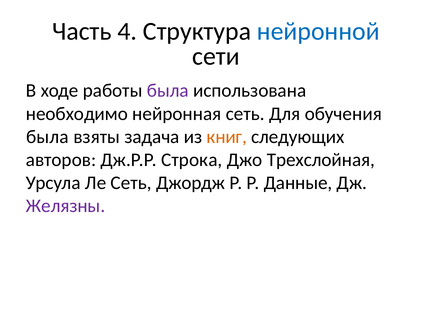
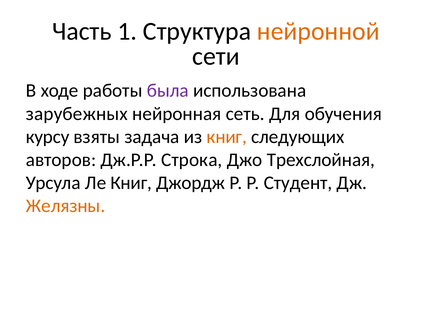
4: 4 -> 1
нейронной colour: blue -> orange
необходимо: необходимо -> зарубежных
была at (47, 137): была -> курсу
Ле Сеть: Сеть -> Книг
Данные: Данные -> Студент
Желязны colour: purple -> orange
